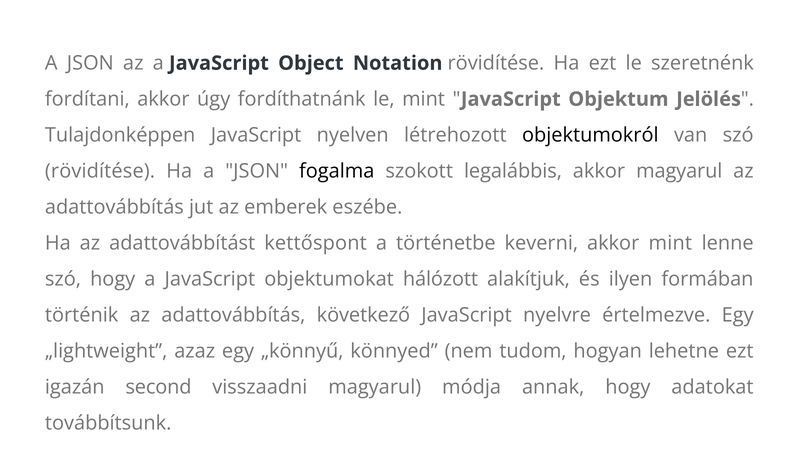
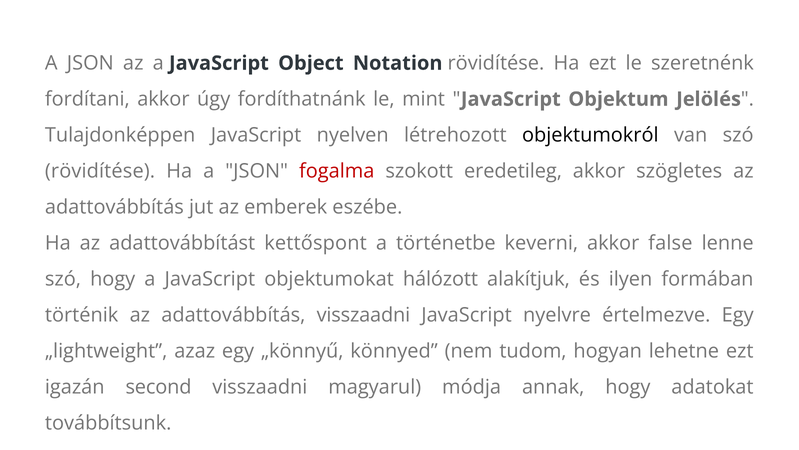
fogalma colour: black -> red
legalábbis: legalábbis -> eredetileg
akkor magyarul: magyarul -> szögletes
akkor mint: mint -> false
adattovábbítás következő: következő -> visszaadni
